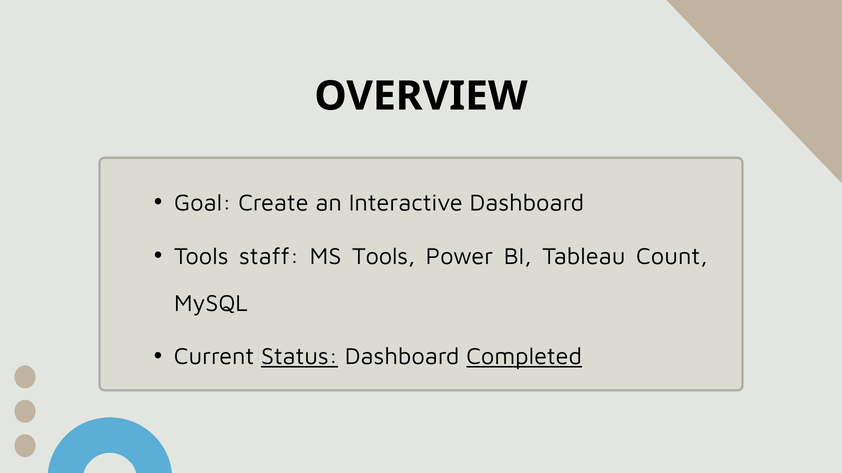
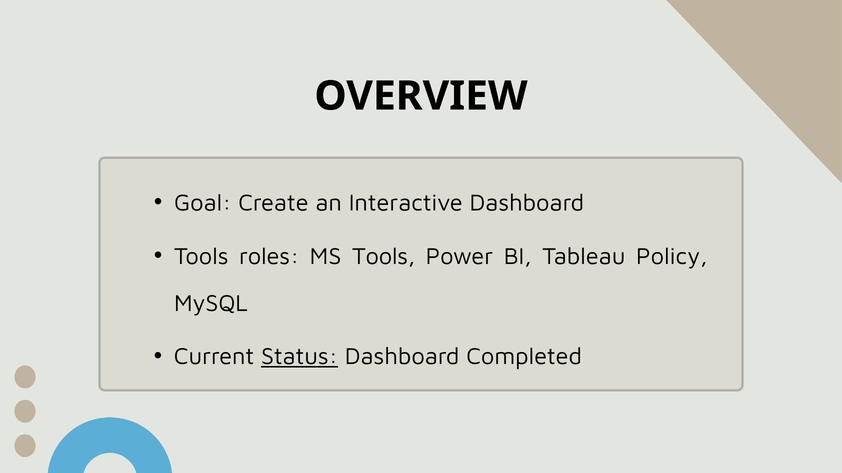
staff: staff -> roles
Count: Count -> Policy
Completed underline: present -> none
